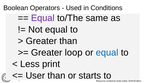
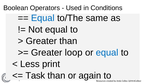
Equal at (43, 18) colour: purple -> blue
User: User -> Task
starts: starts -> again
